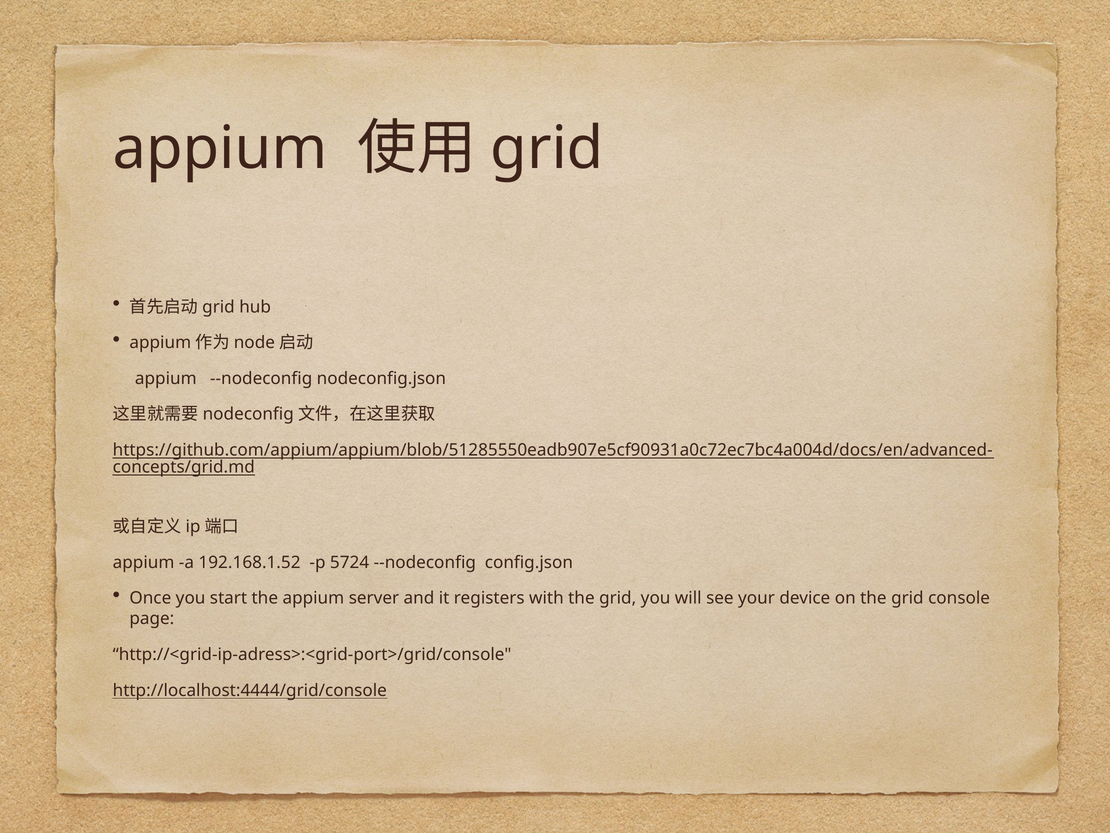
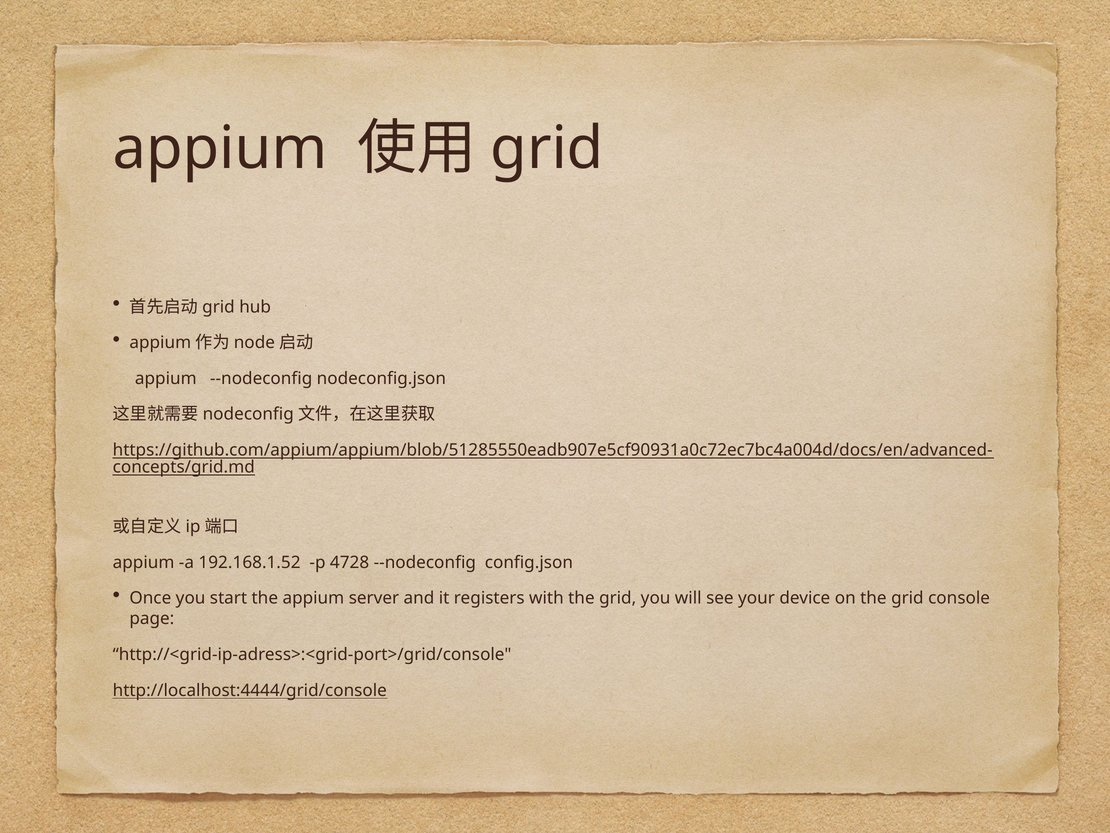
5724: 5724 -> 4728
